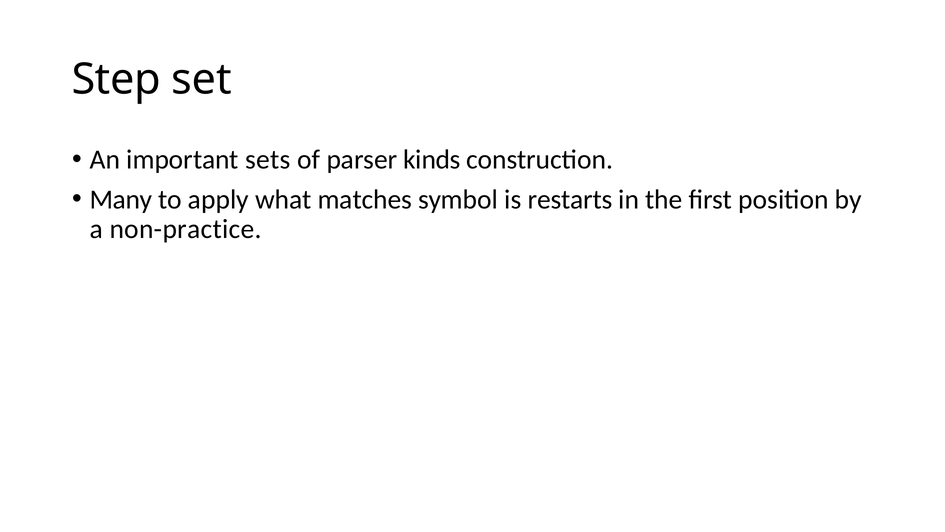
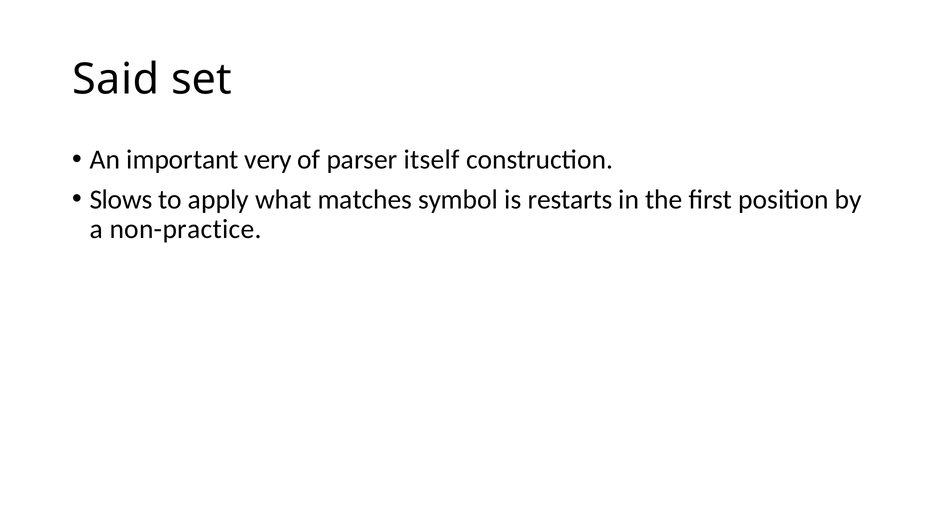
Step: Step -> Said
sets: sets -> very
kinds: kinds -> itself
Many: Many -> Slows
